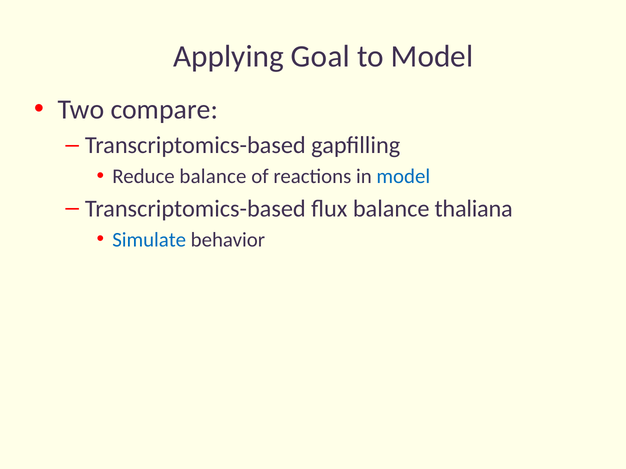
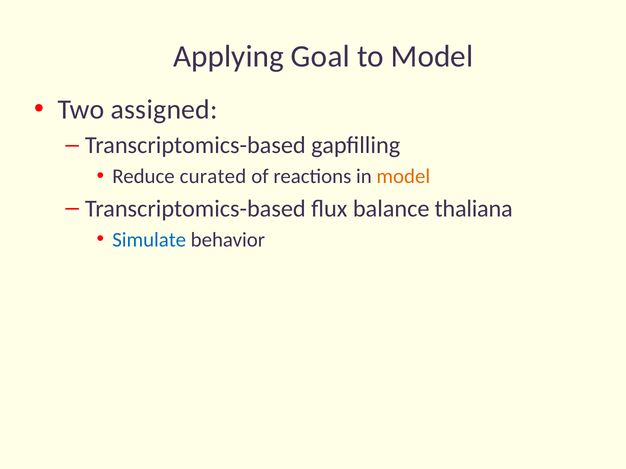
compare: compare -> assigned
Reduce balance: balance -> curated
model at (403, 177) colour: blue -> orange
